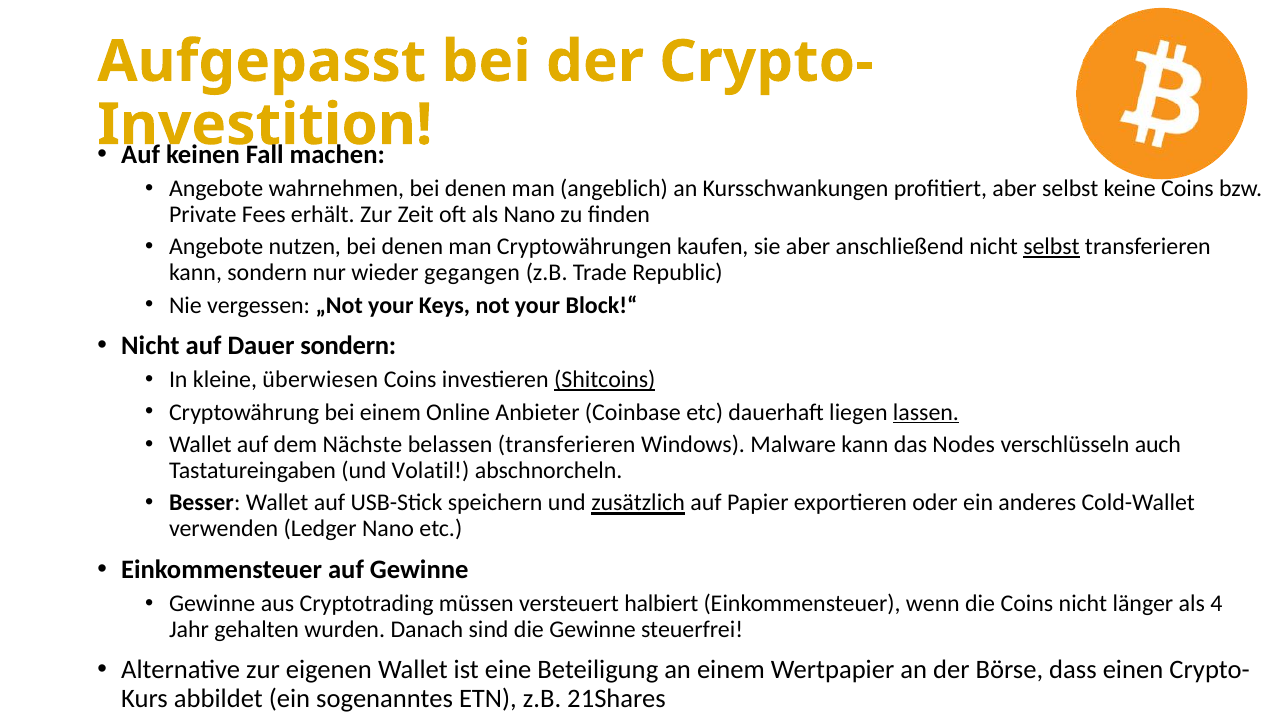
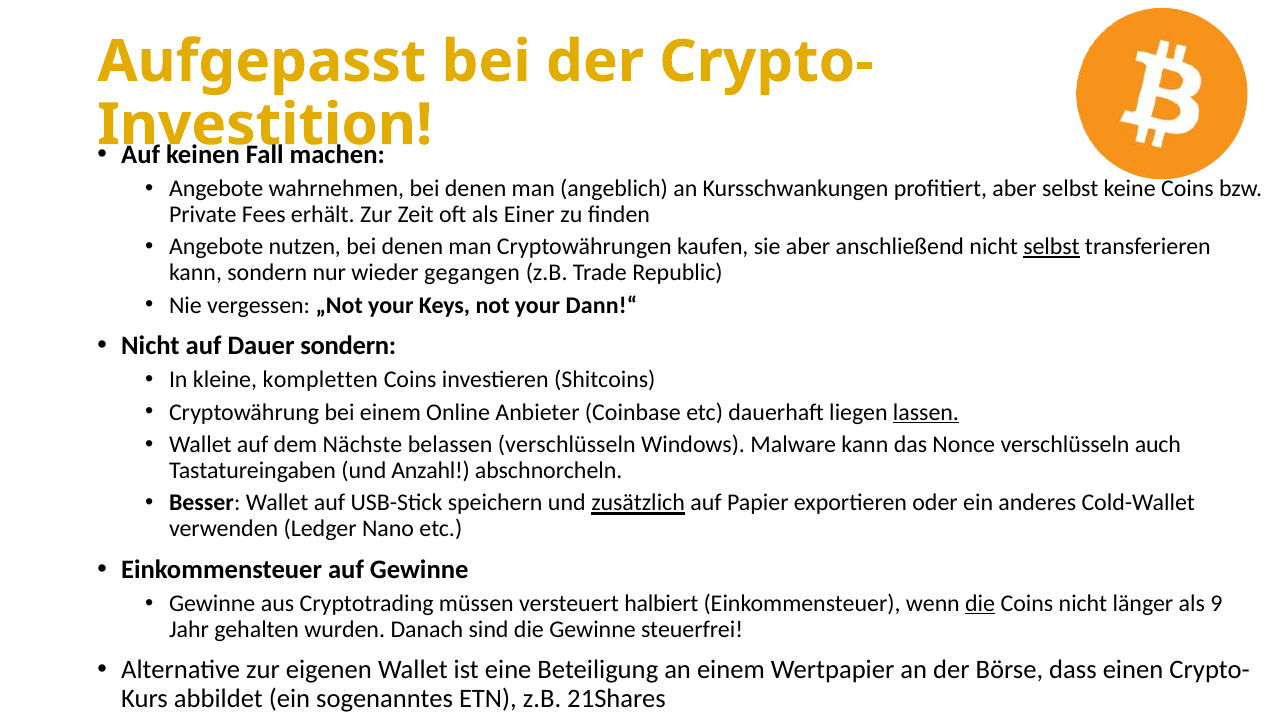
als Nano: Nano -> Einer
Block!“: Block!“ -> Dann!“
überwiesen: überwiesen -> kompletten
Shitcoins underline: present -> none
belassen transferieren: transferieren -> verschlüsseln
Nodes: Nodes -> Nonce
Volatil: Volatil -> Anzahl
die at (980, 603) underline: none -> present
4: 4 -> 9
